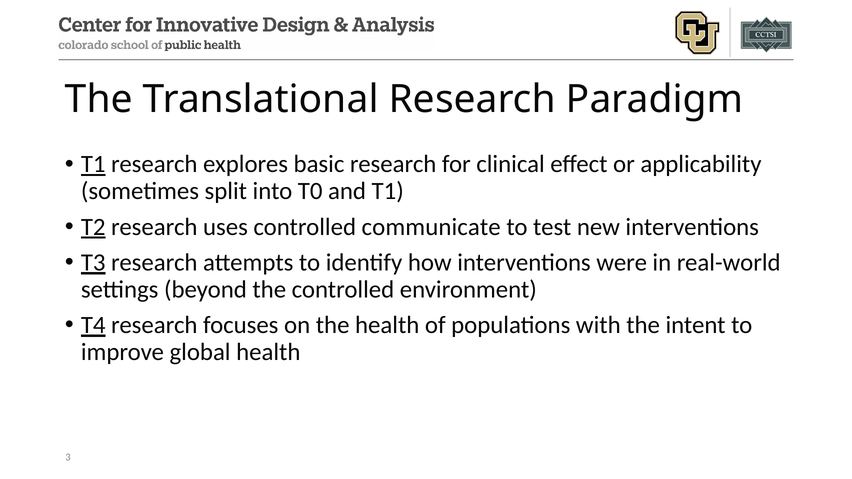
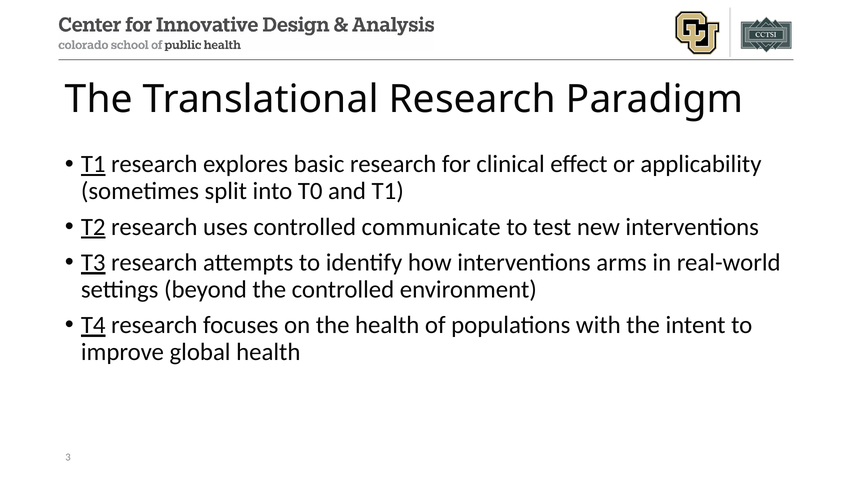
were: were -> arms
